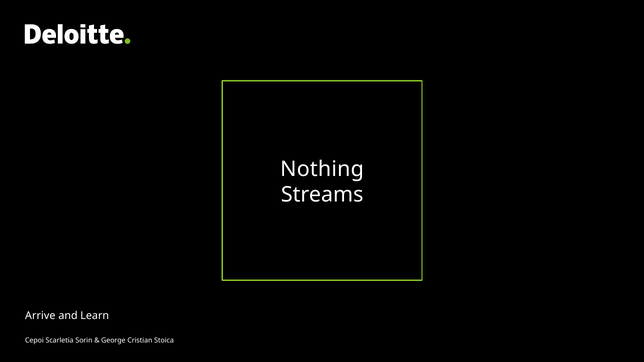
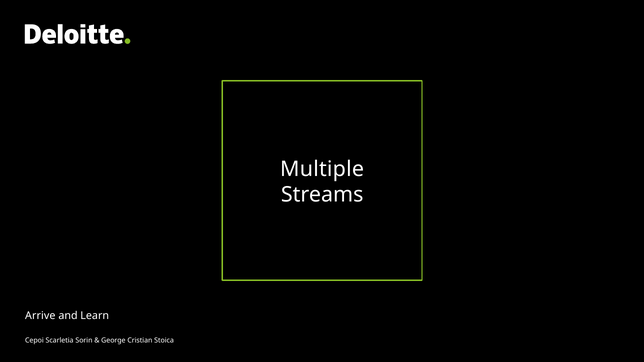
Nothing: Nothing -> Multiple
